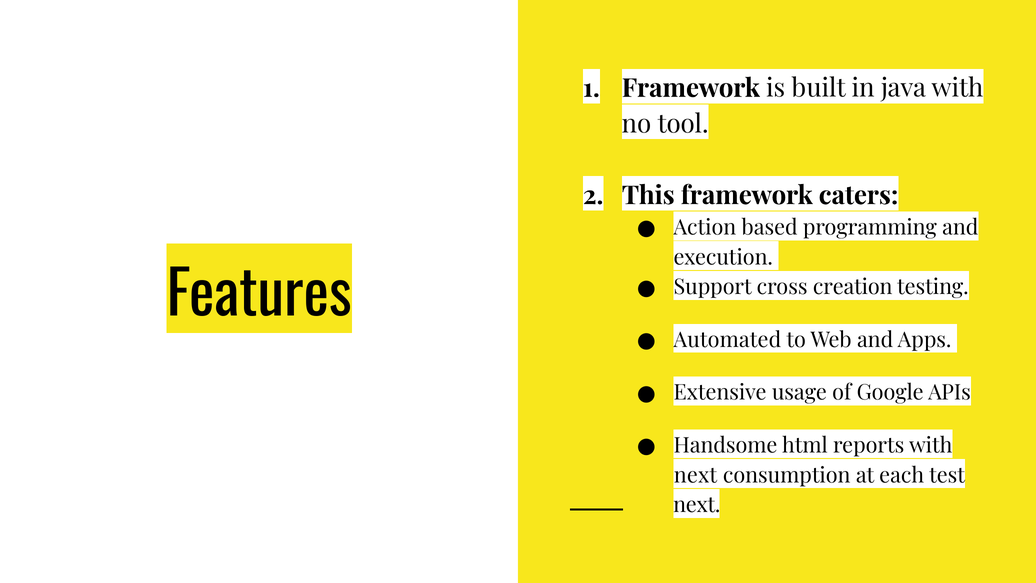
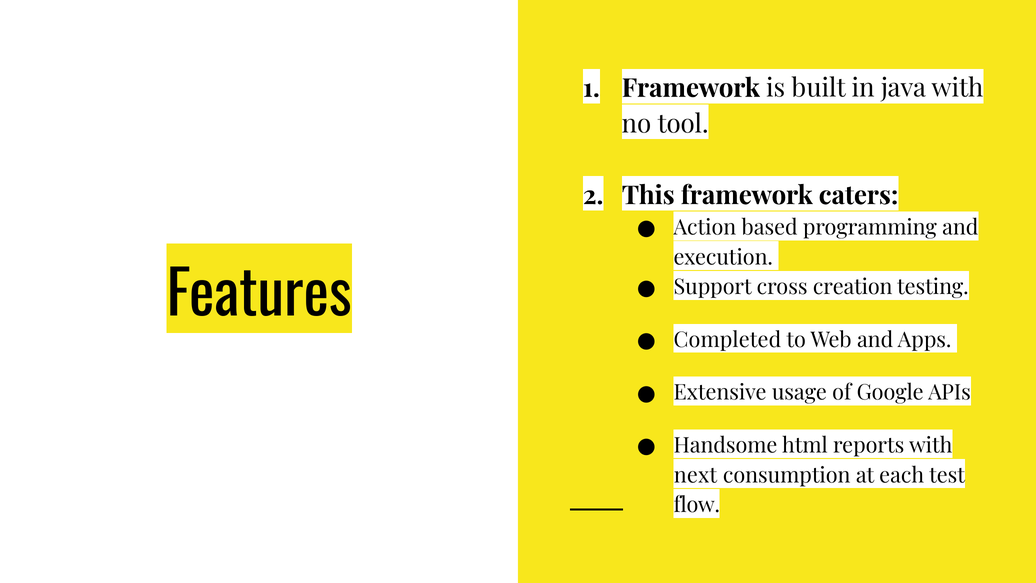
Automated: Automated -> Completed
next at (697, 505): next -> flow
